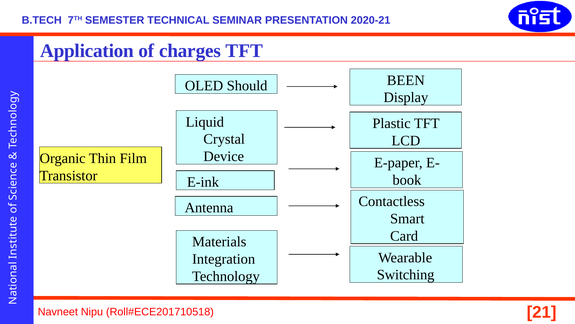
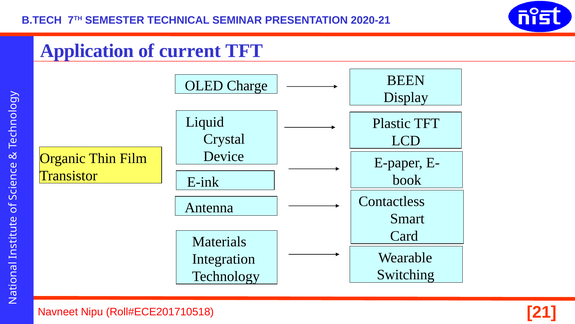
charges: charges -> current
Should: Should -> Charge
